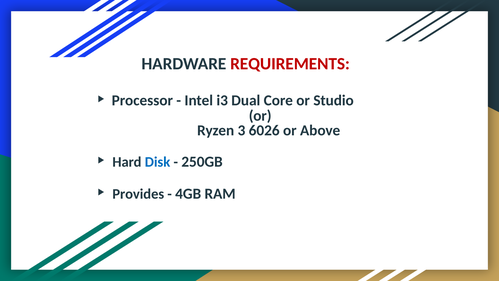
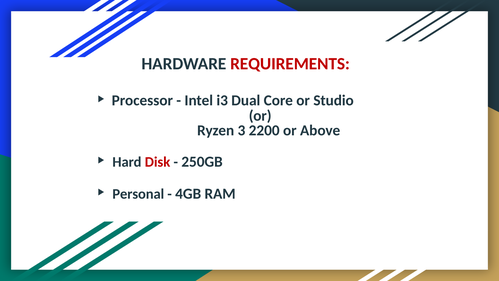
6026: 6026 -> 2200
Disk colour: blue -> red
Provides: Provides -> Personal
